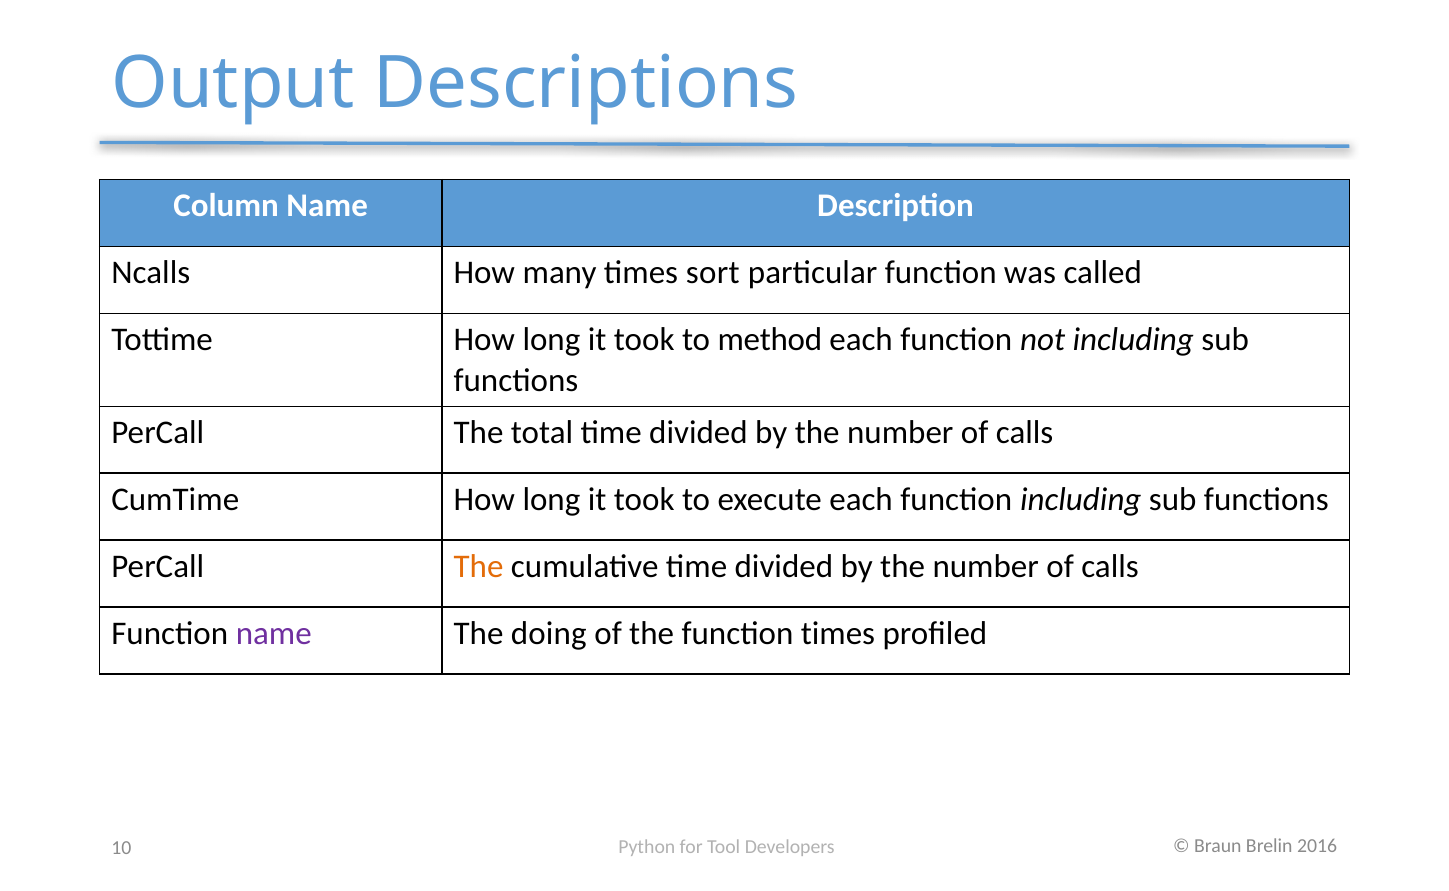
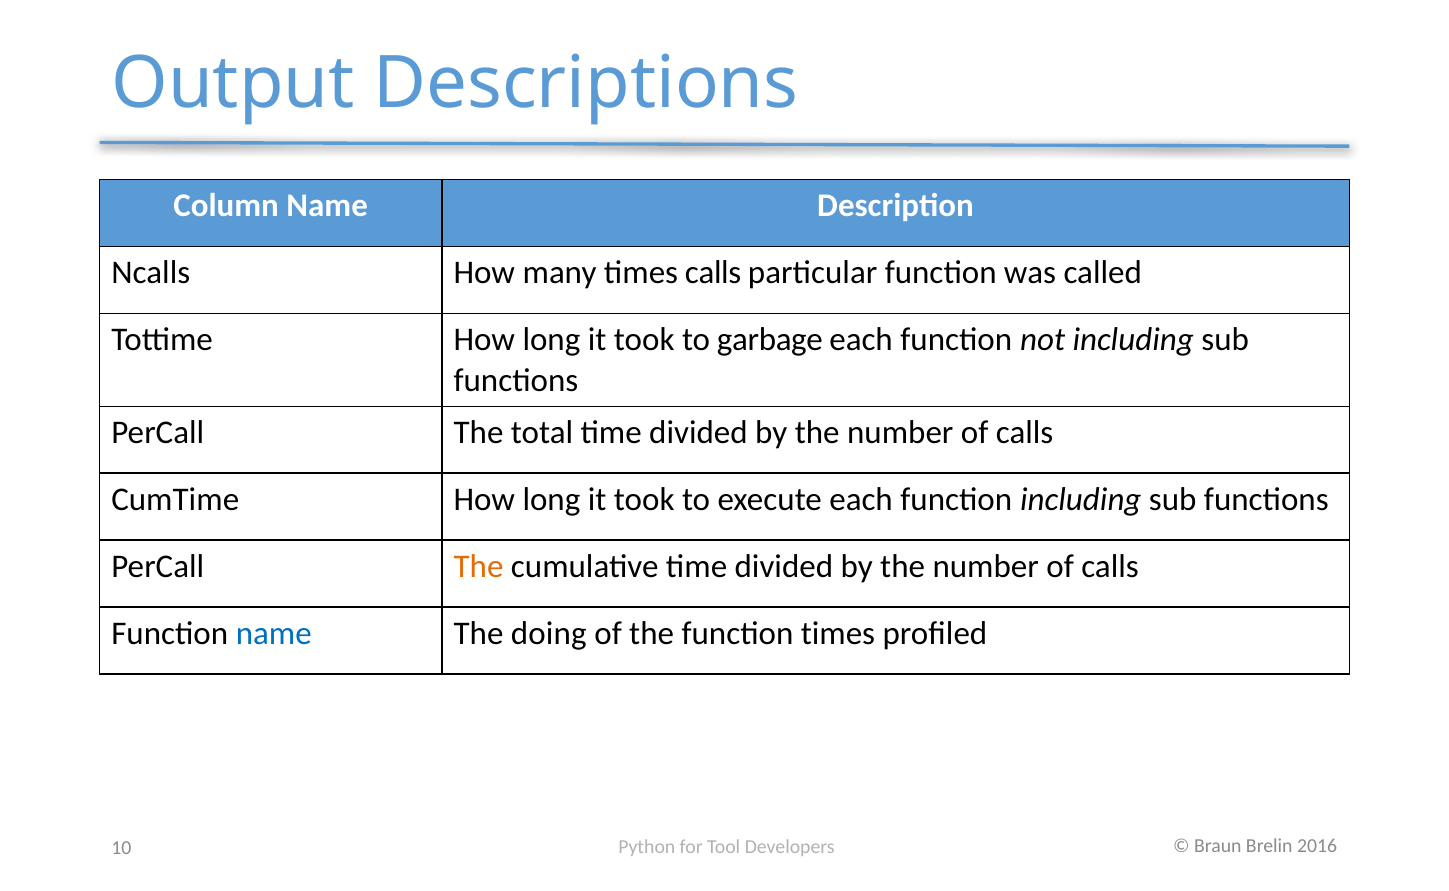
times sort: sort -> calls
method: method -> garbage
name at (274, 633) colour: purple -> blue
